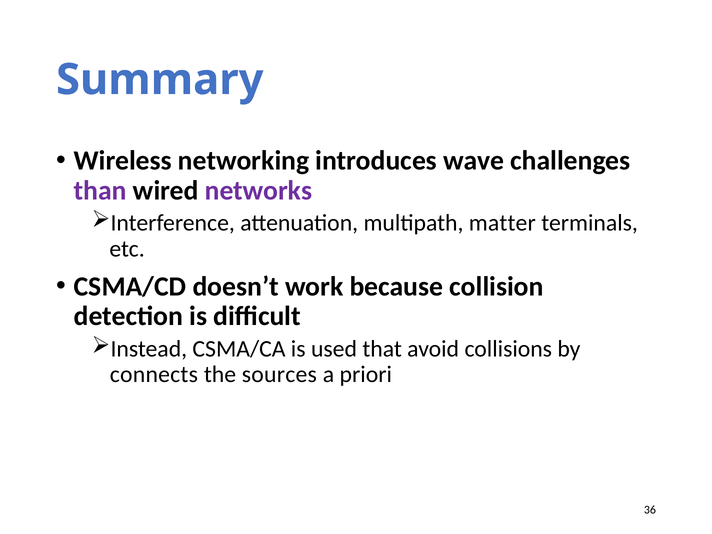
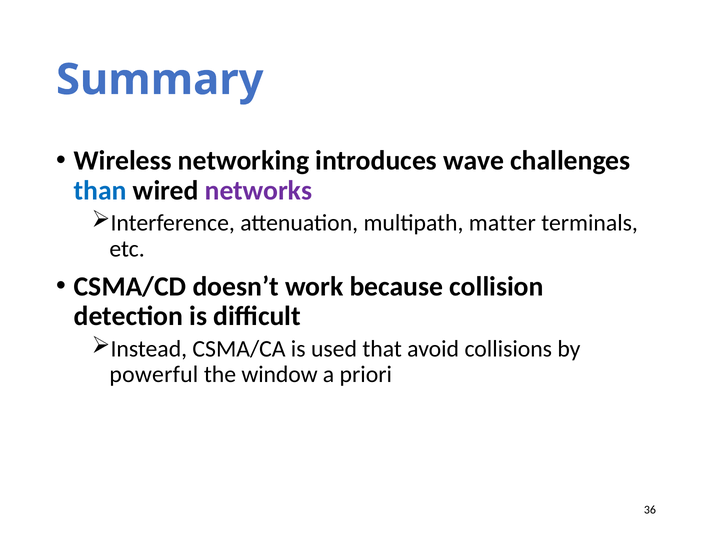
than colour: purple -> blue
connects: connects -> powerful
sources: sources -> window
